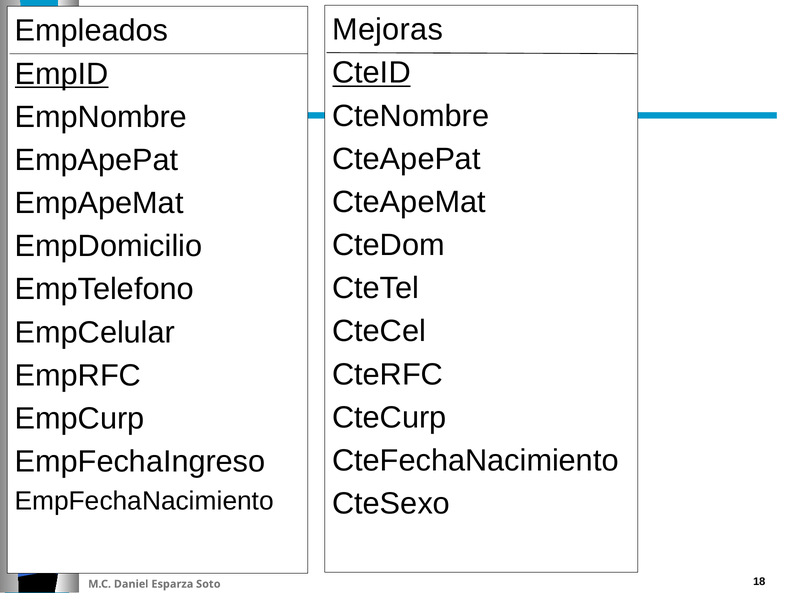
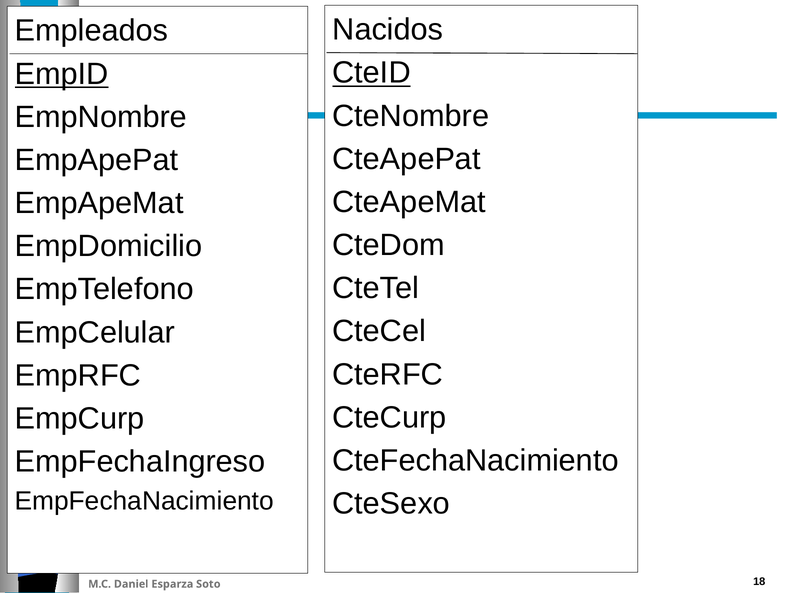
Mejoras: Mejoras -> Nacidos
